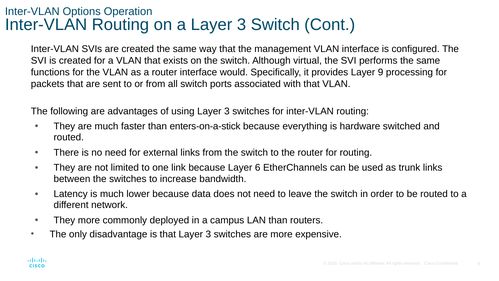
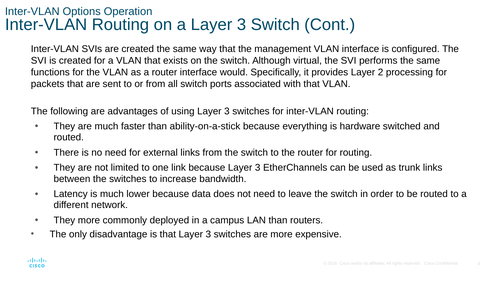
9: 9 -> 2
enters-on-a-stick: enters-on-a-stick -> ability-on-a-stick
because Layer 6: 6 -> 3
